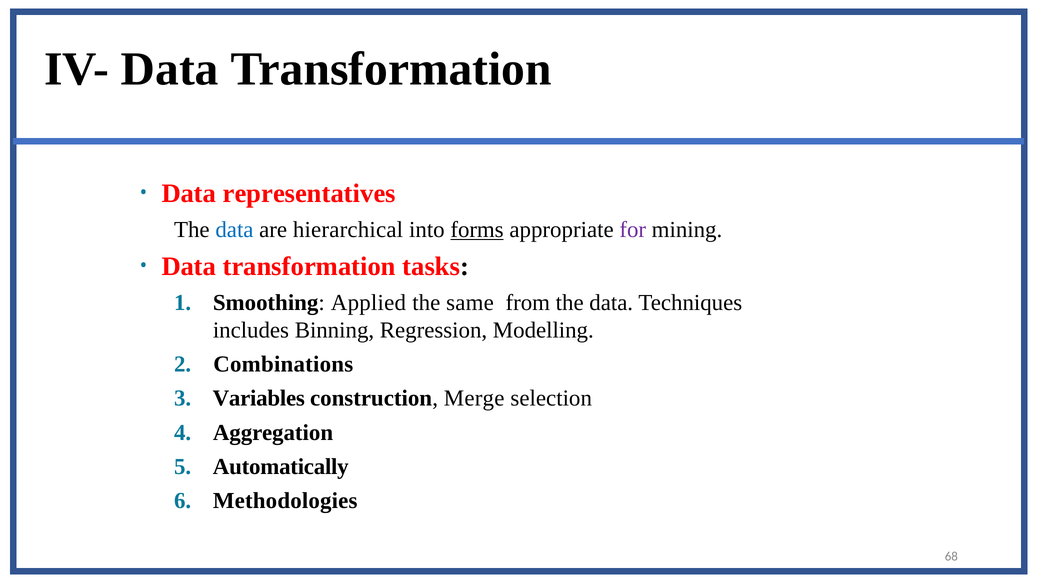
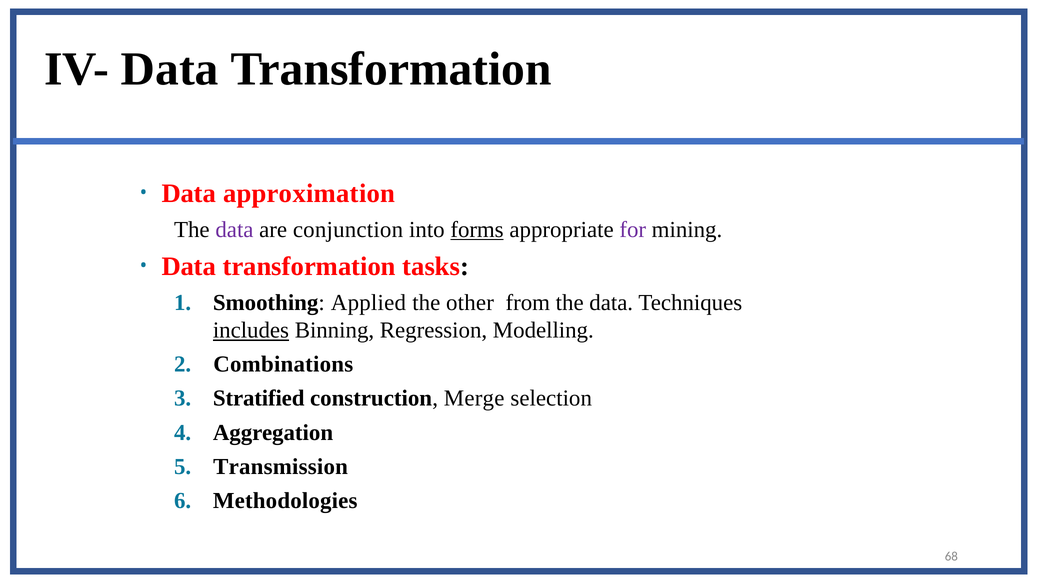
representatives: representatives -> approximation
data at (234, 230) colour: blue -> purple
hierarchical: hierarchical -> conjunction
same: same -> other
includes underline: none -> present
Variables: Variables -> Stratified
Automatically: Automatically -> Transmission
